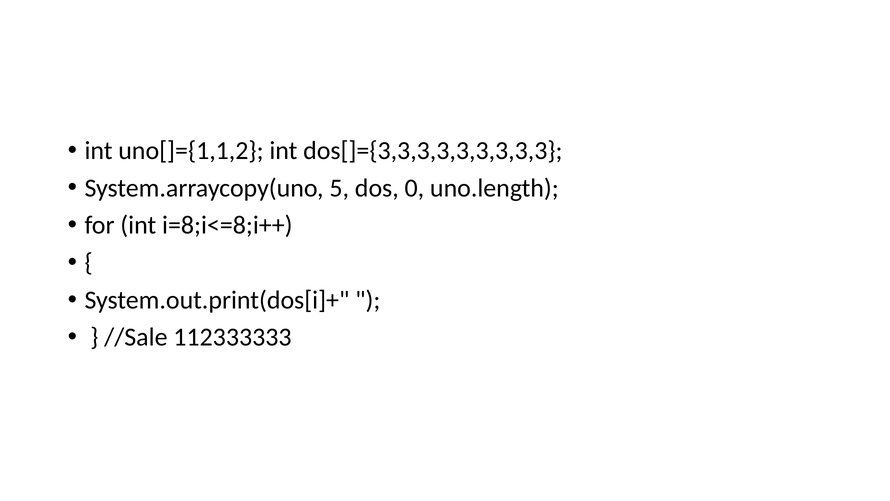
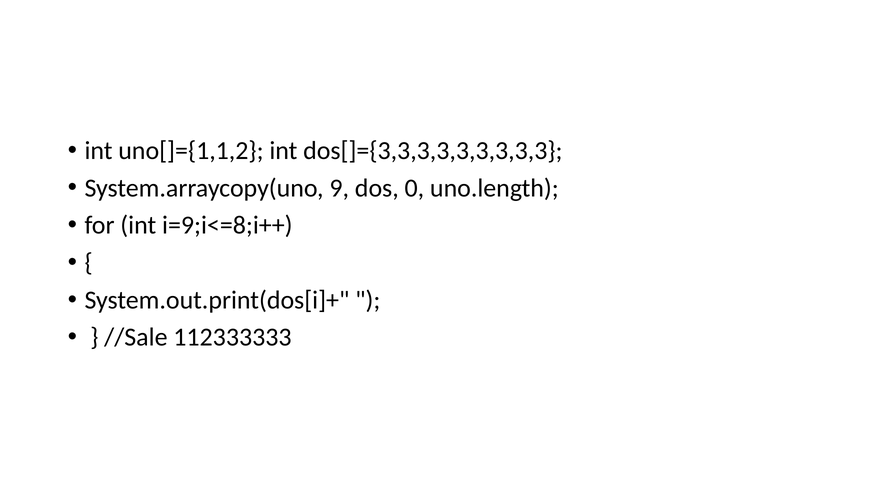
5: 5 -> 9
i=8;i<=8;i++: i=8;i<=8;i++ -> i=9;i<=8;i++
